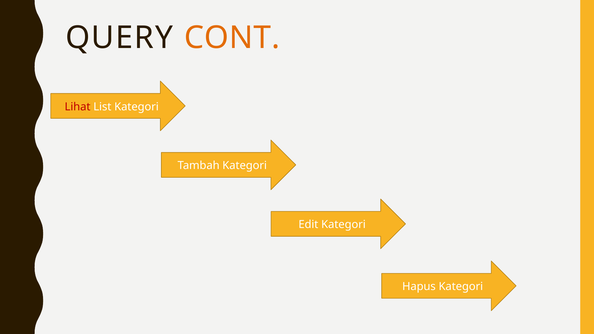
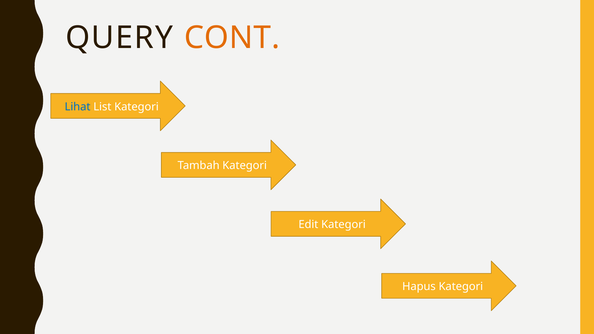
Lihat colour: red -> blue
